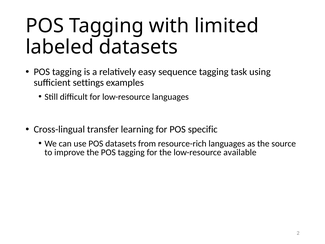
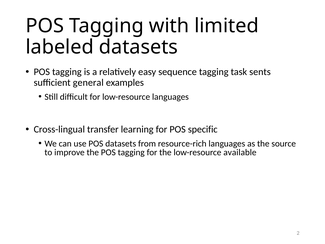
using: using -> sents
settings: settings -> general
